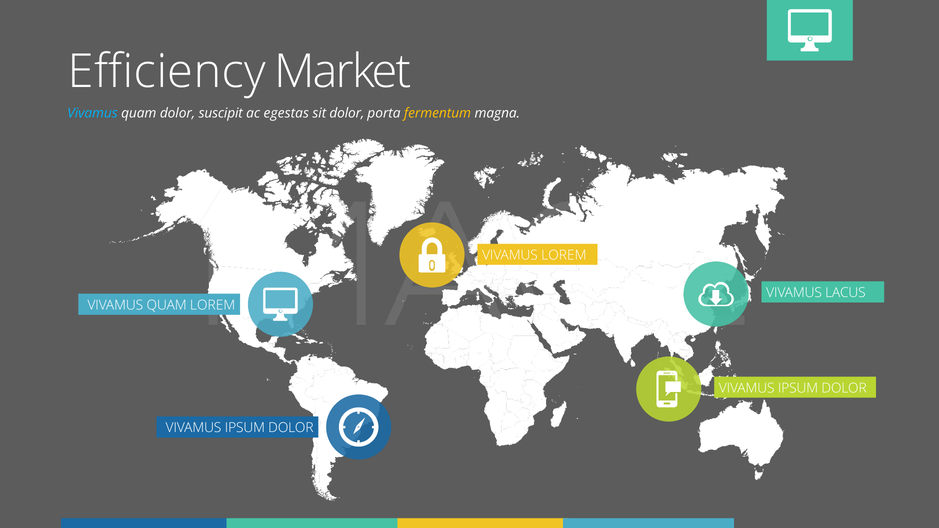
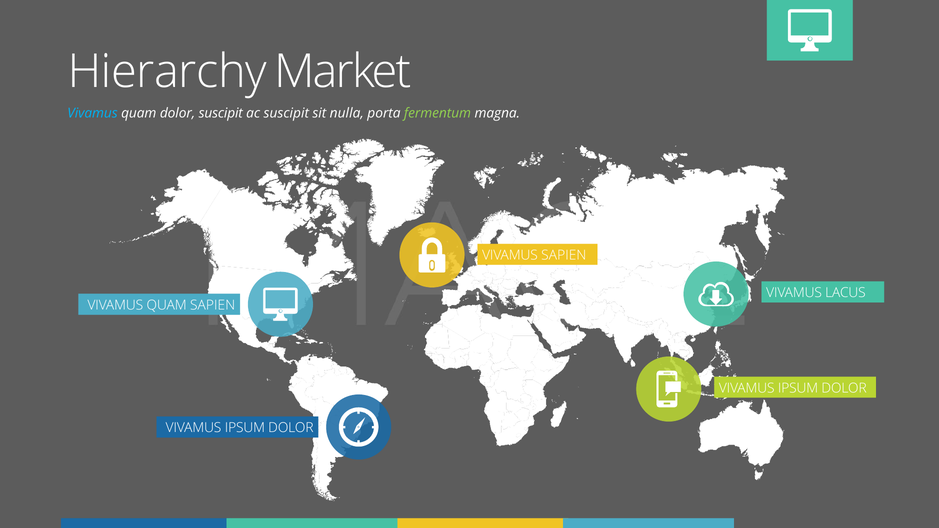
Efficiency: Efficiency -> Hierarchy
ac egestas: egestas -> suscipit
sit dolor: dolor -> nulla
fermentum colour: yellow -> light green
VIVAMUS LOREM: LOREM -> SAPIEN
QUAM LOREM: LOREM -> SAPIEN
